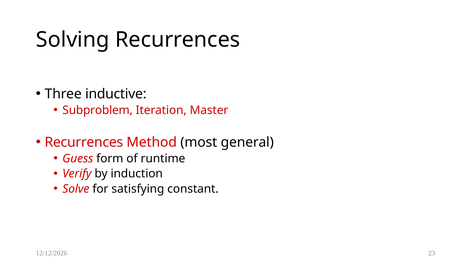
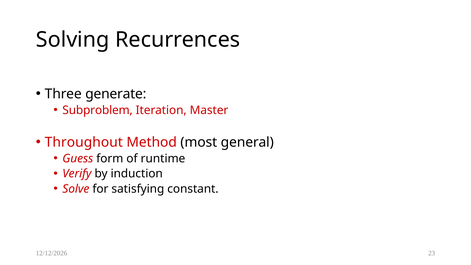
inductive: inductive -> generate
Recurrences at (84, 142): Recurrences -> Throughout
